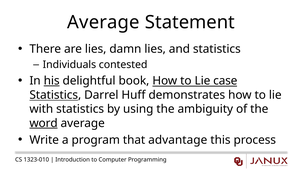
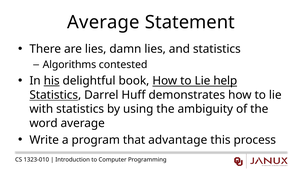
Individuals: Individuals -> Algorithms
case: case -> help
word underline: present -> none
